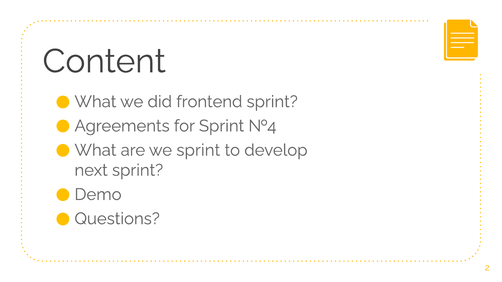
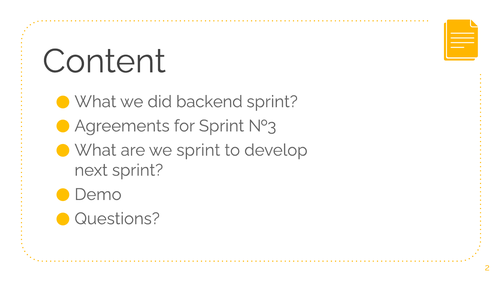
frontend: frontend -> backend
№4: №4 -> №3
